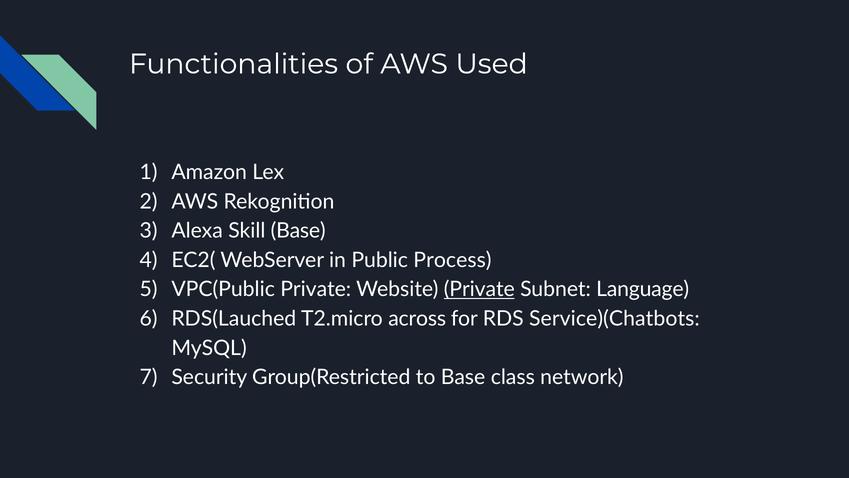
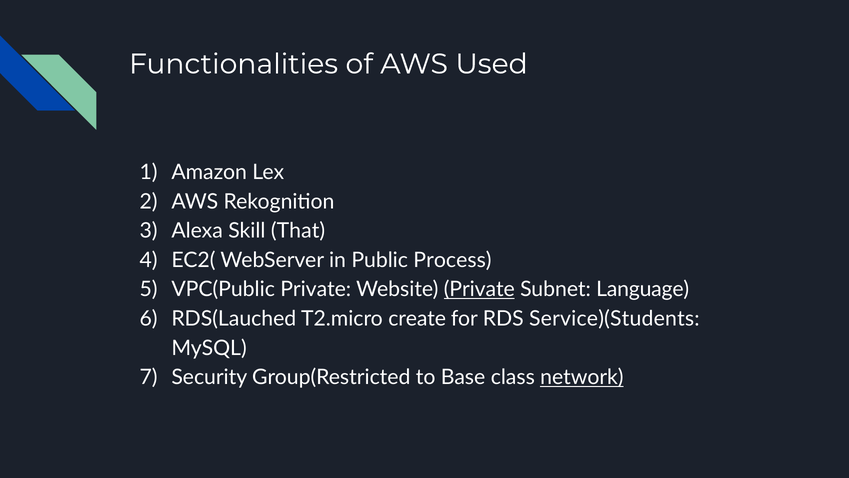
Skill Base: Base -> That
across: across -> create
Service)(Chatbots: Service)(Chatbots -> Service)(Students
network underline: none -> present
